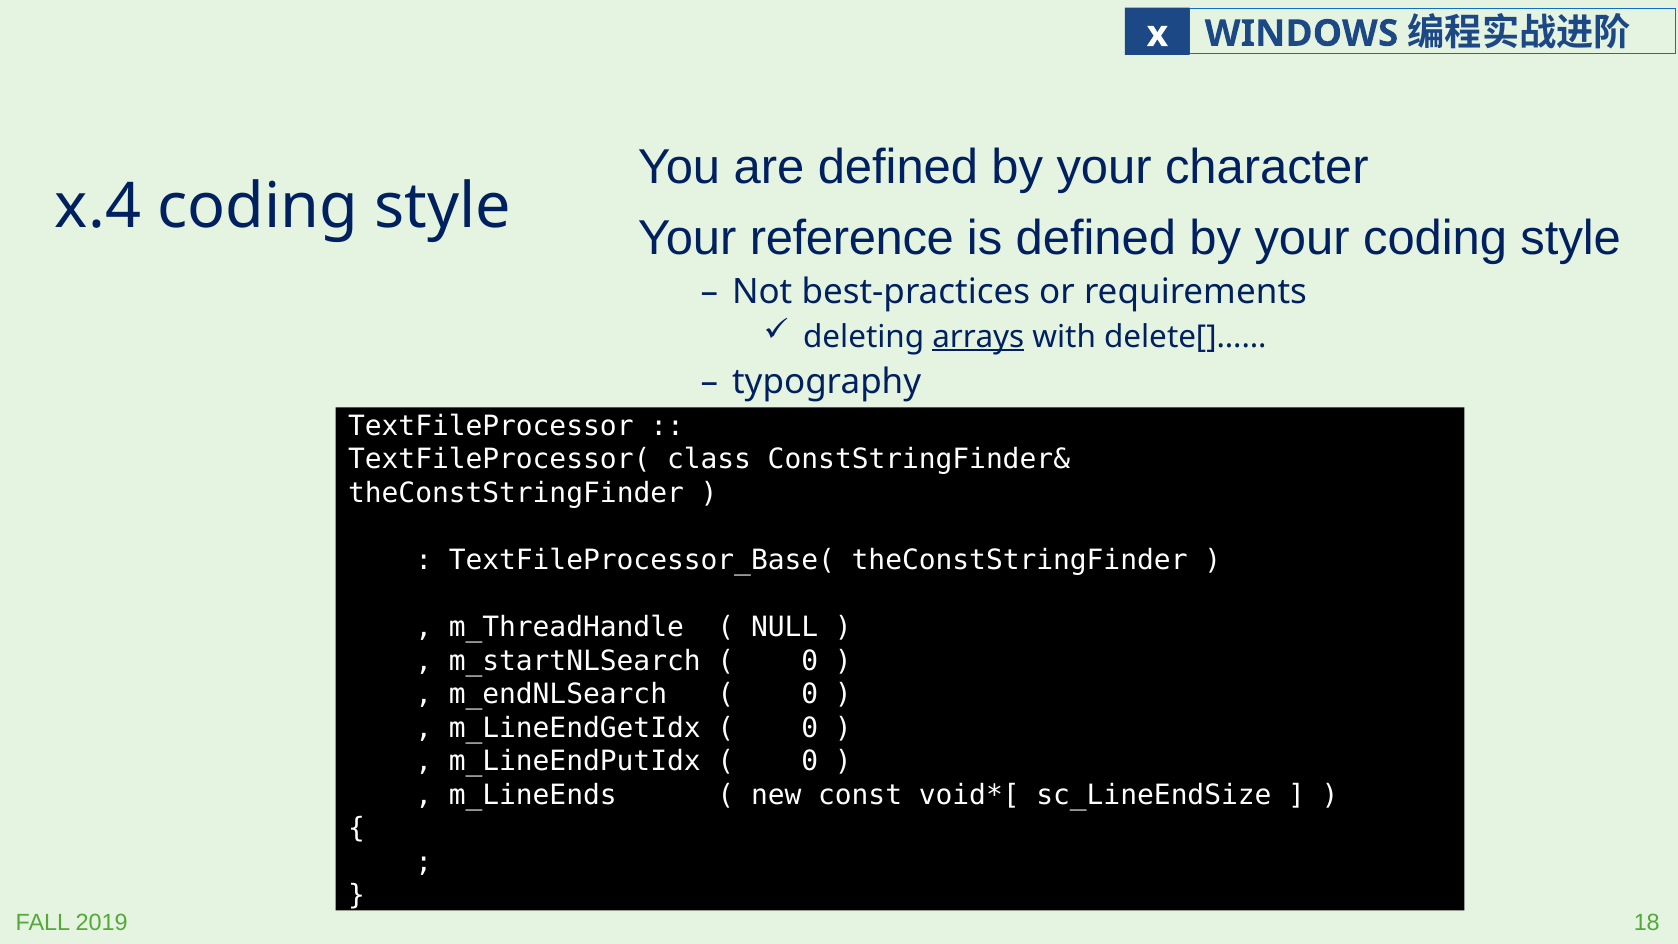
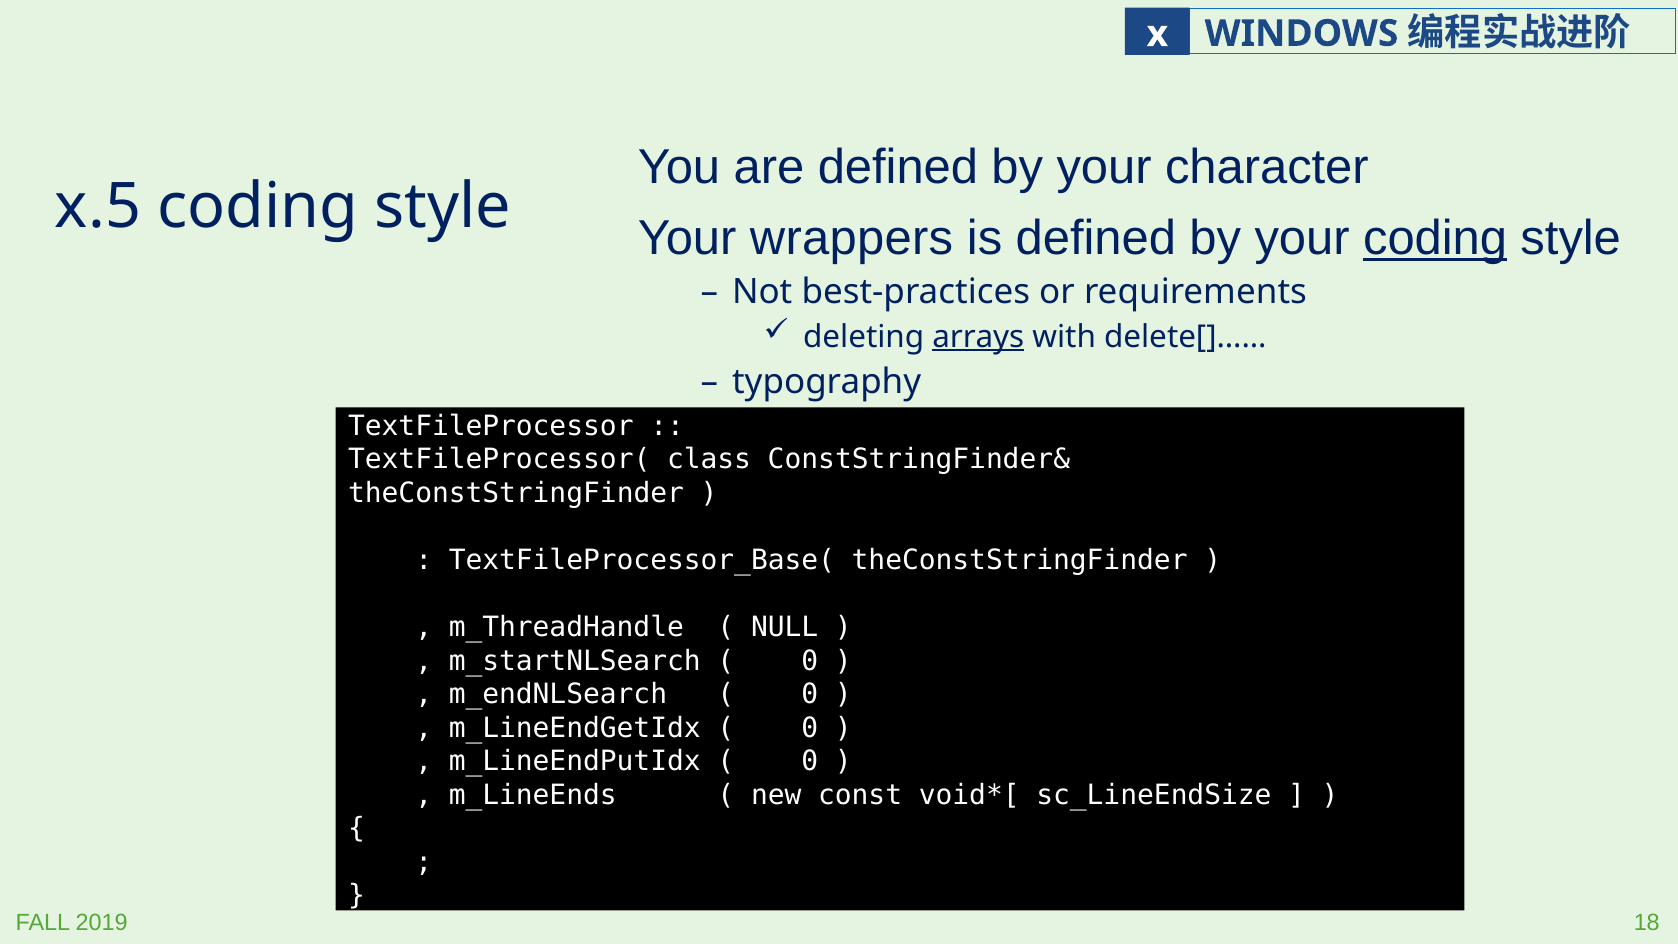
x.4: x.4 -> x.5
reference: reference -> wrappers
coding at (1435, 238) underline: none -> present
